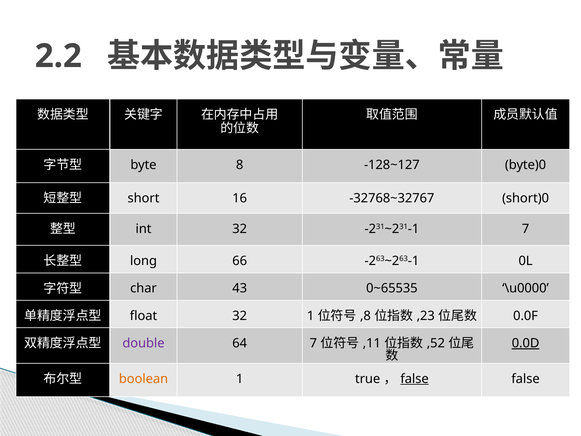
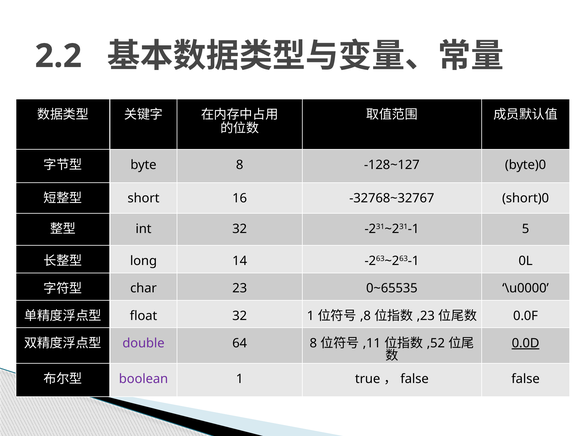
-231~231-1 7: 7 -> 5
66: 66 -> 14
43: 43 -> 23
64 7: 7 -> 8
boolean colour: orange -> purple
false at (415, 379) underline: present -> none
